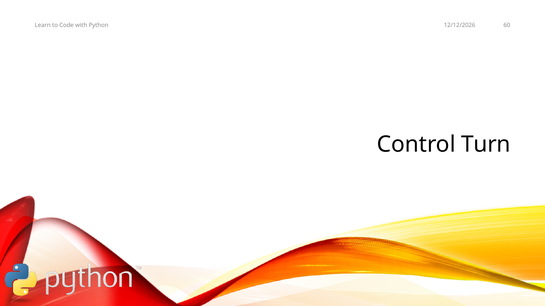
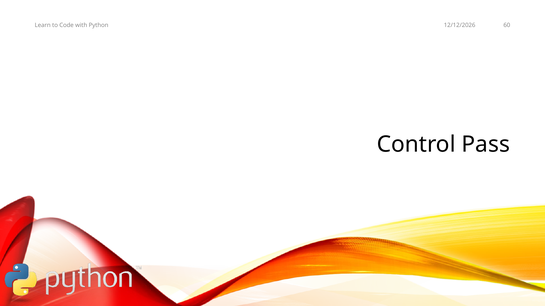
Turn: Turn -> Pass
